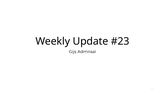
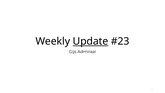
Update underline: none -> present
